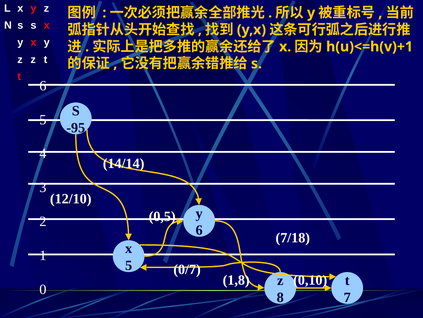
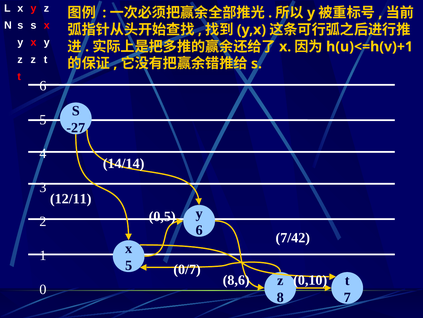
-95: -95 -> -27
12/10: 12/10 -> 12/11
7/18: 7/18 -> 7/42
1,8: 1,8 -> 8,6
